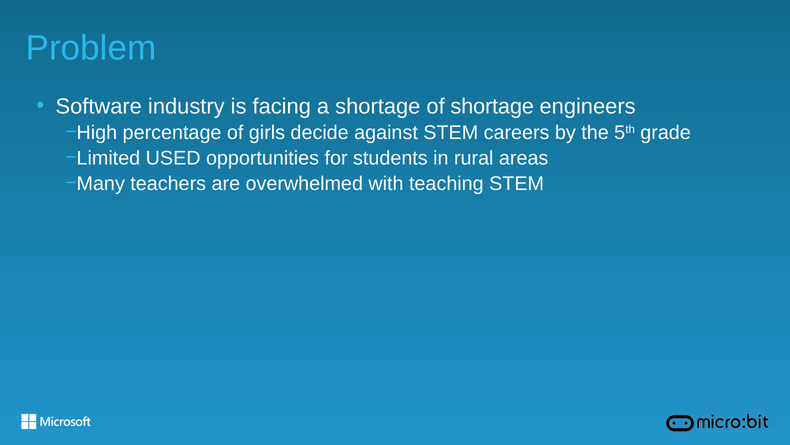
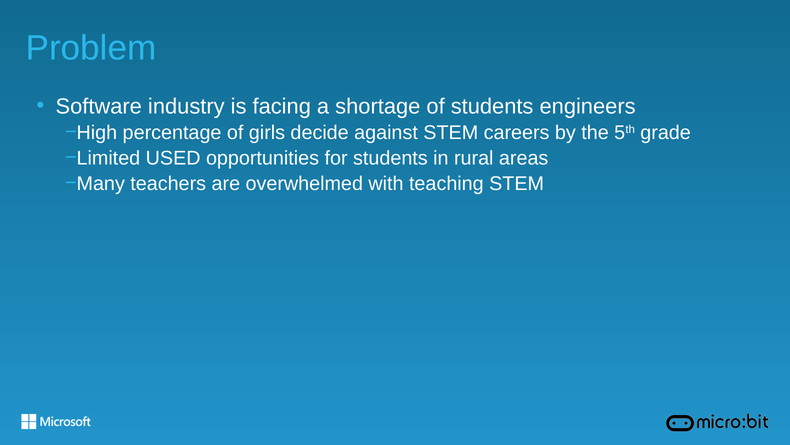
of shortage: shortage -> students
